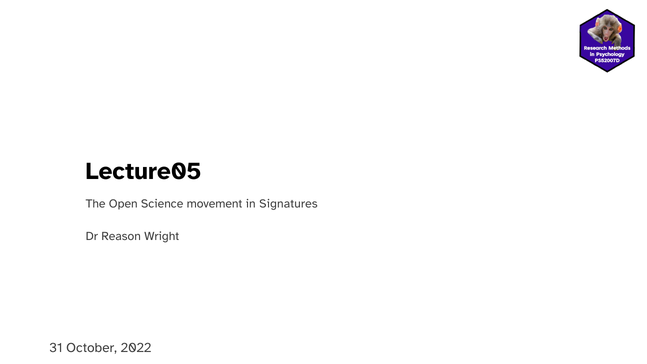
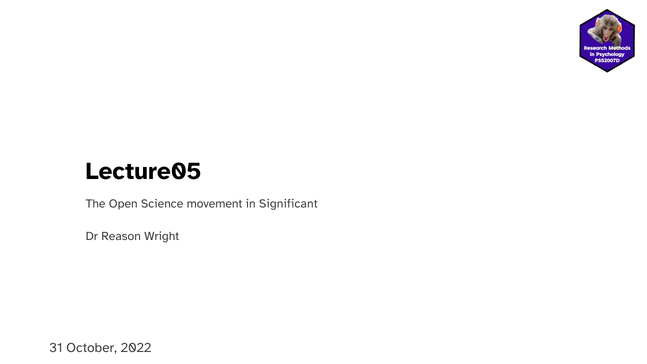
Signatures: Signatures -> Significant
